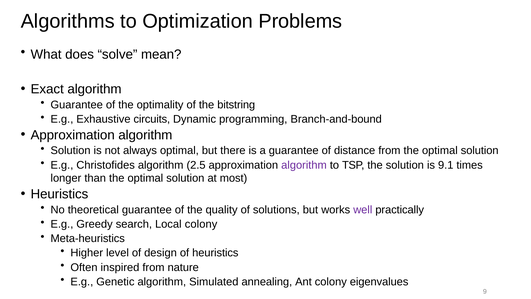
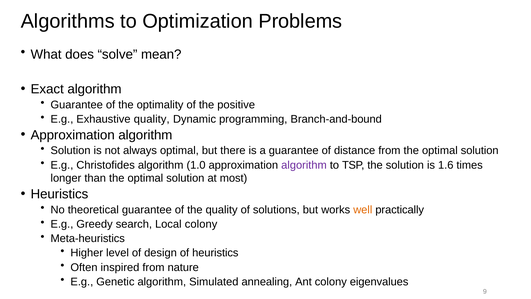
bitstring: bitstring -> positive
Exhaustive circuits: circuits -> quality
2.5: 2.5 -> 1.0
9.1: 9.1 -> 1.6
well colour: purple -> orange
